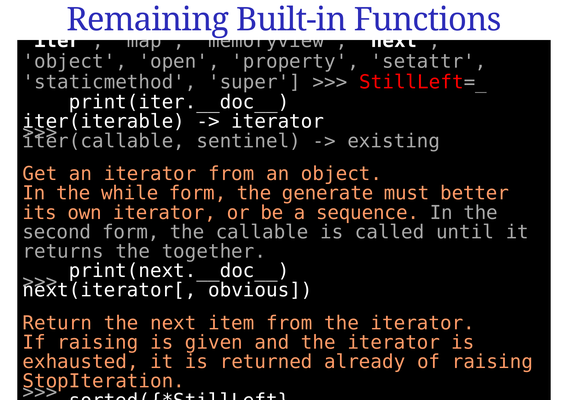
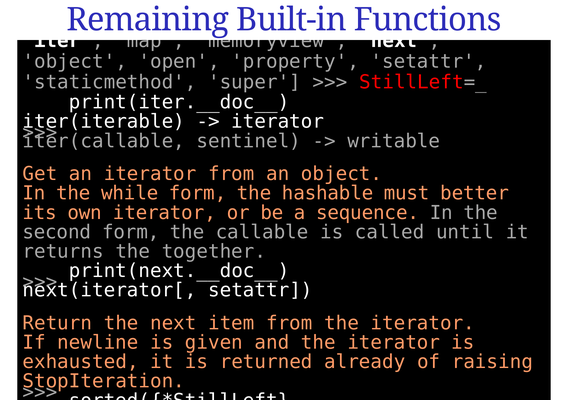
existing: existing -> writable
generate: generate -> hashable
obvious at (260, 290): obvious -> setattr
If raising: raising -> newline
